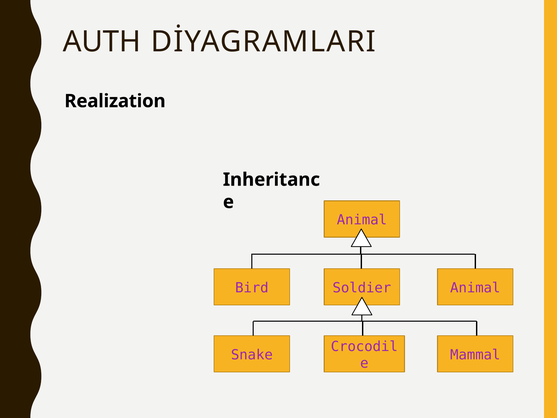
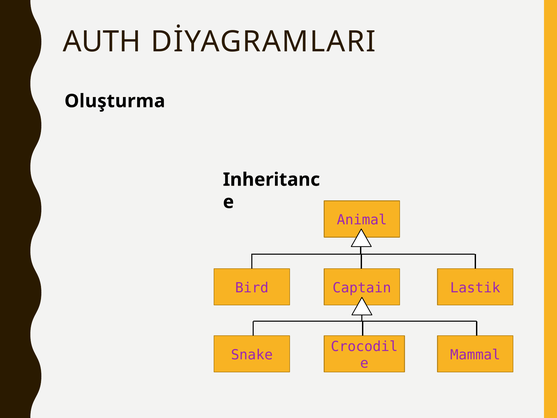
Realization: Realization -> Oluşturma
Soldier: Soldier -> Captain
Bird Animal: Animal -> Lastik
